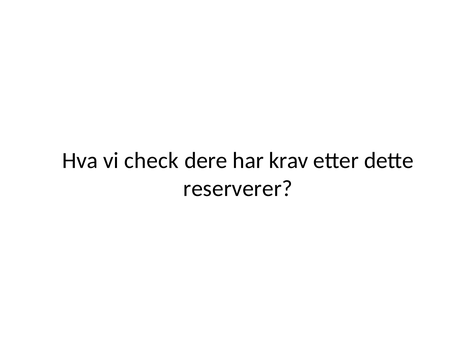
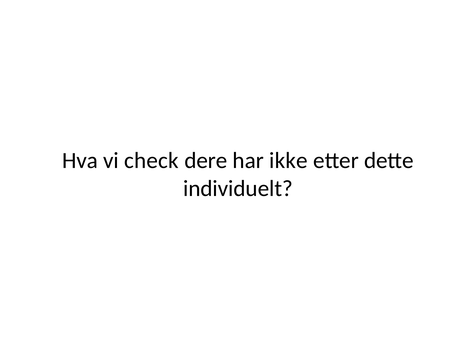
krav: krav -> ikke
reserverer: reserverer -> individuelt
